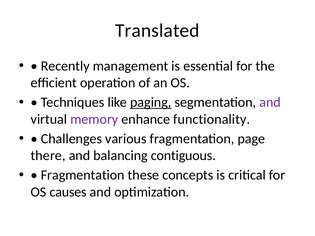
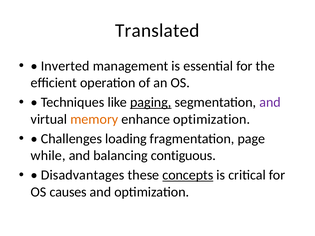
Recently: Recently -> Inverted
memory colour: purple -> orange
enhance functionality: functionality -> optimization
various: various -> loading
there: there -> while
Fragmentation at (83, 175): Fragmentation -> Disadvantages
concepts underline: none -> present
